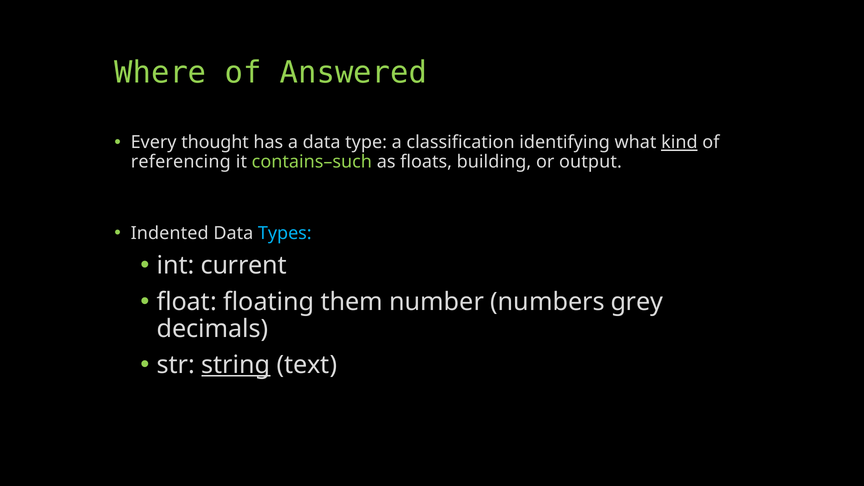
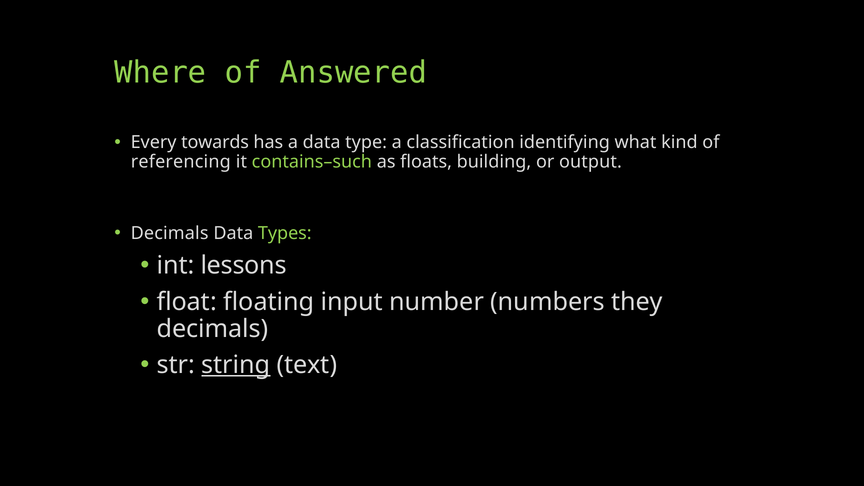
thought: thought -> towards
kind underline: present -> none
Indented at (170, 233): Indented -> Decimals
Types colour: light blue -> light green
current: current -> lessons
them: them -> input
grey: grey -> they
